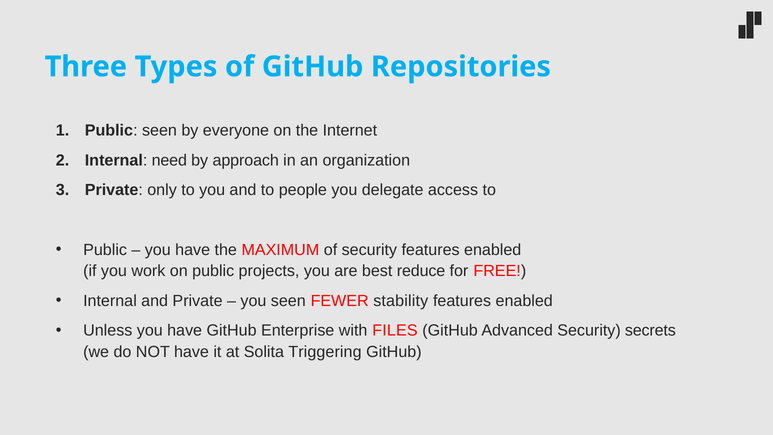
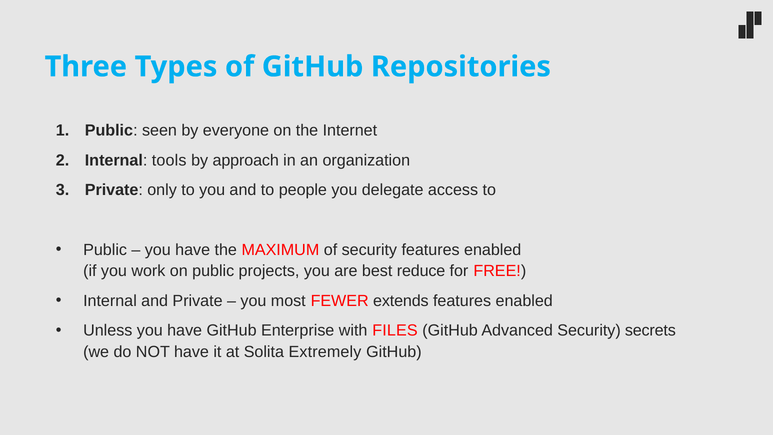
need: need -> tools
you seen: seen -> most
stability: stability -> extends
Triggering: Triggering -> Extremely
